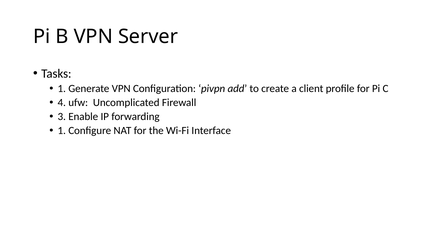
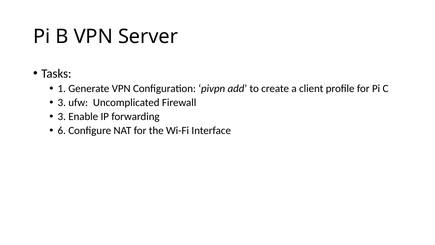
4 at (62, 103): 4 -> 3
1 at (62, 131): 1 -> 6
